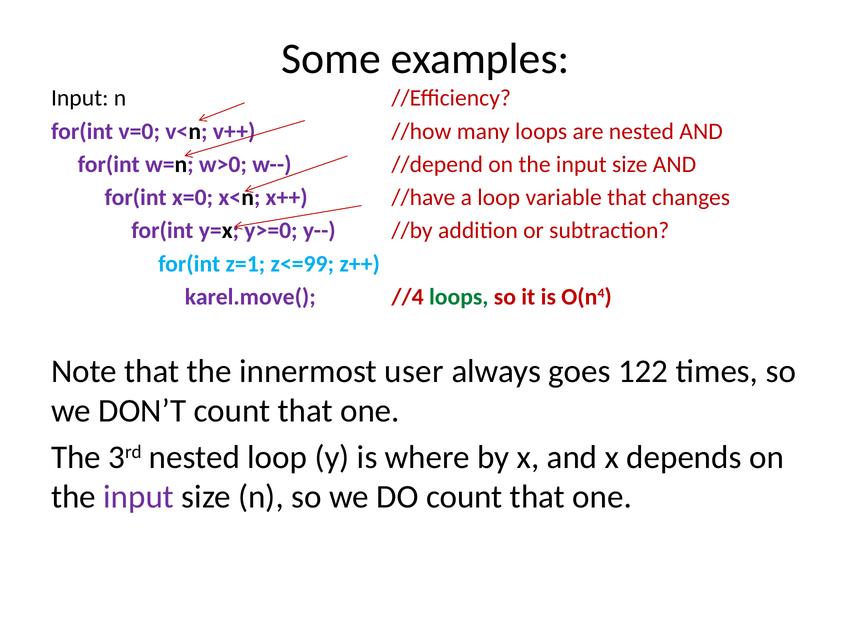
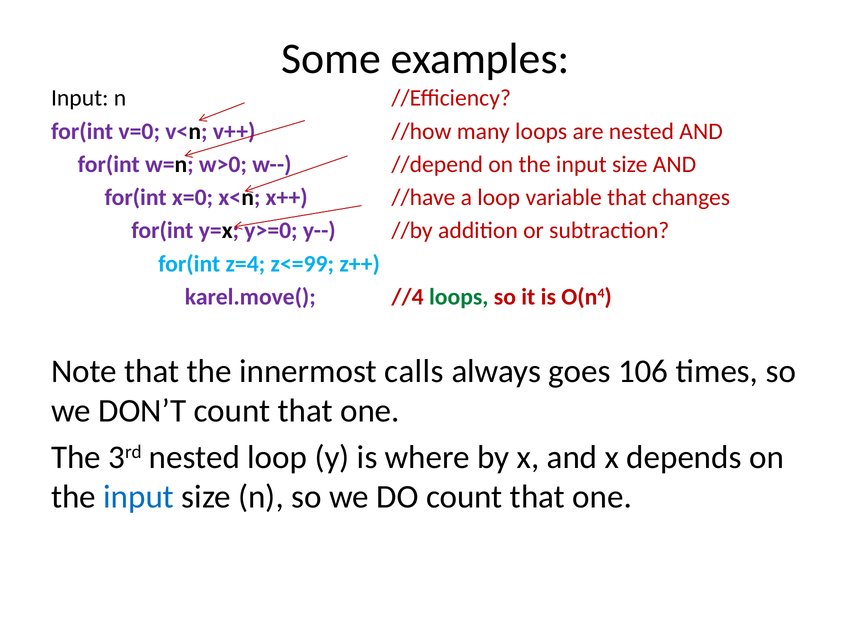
z=1: z=1 -> z=4
user: user -> calls
122: 122 -> 106
input at (139, 497) colour: purple -> blue
